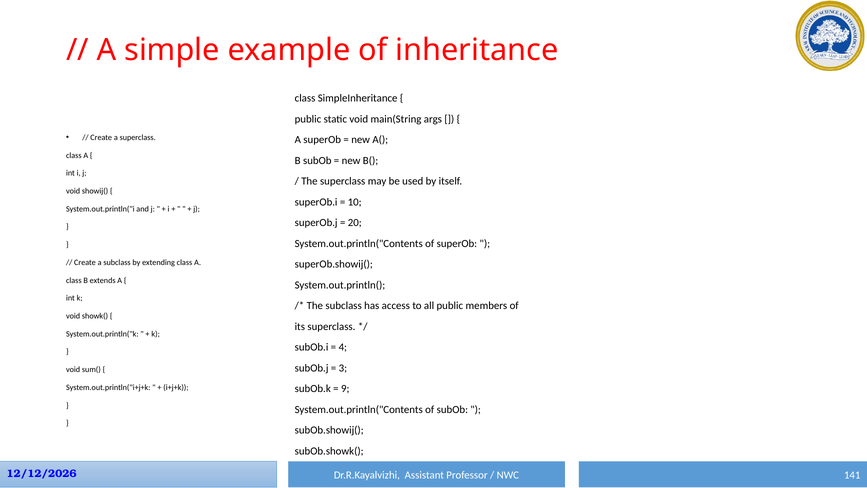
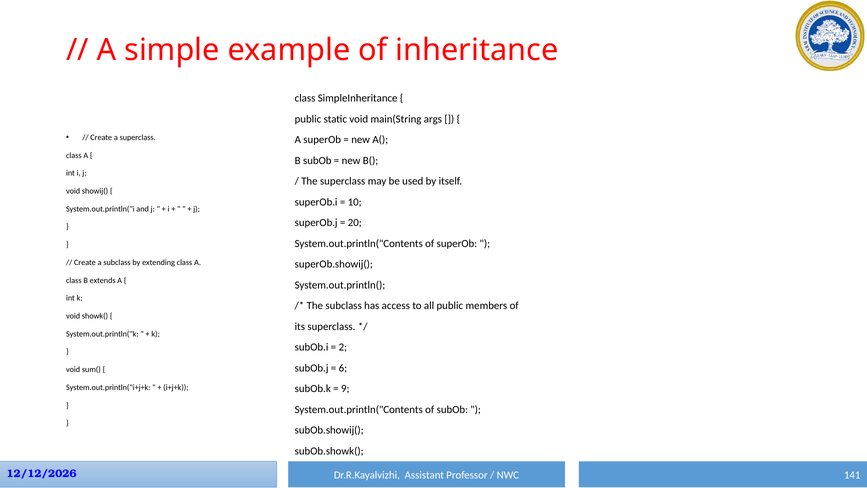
4: 4 -> 2
3: 3 -> 6
